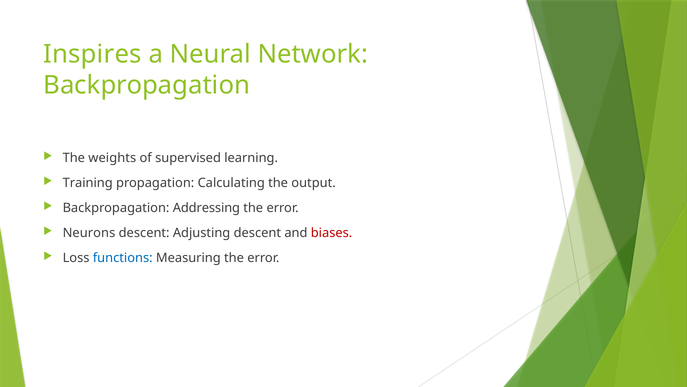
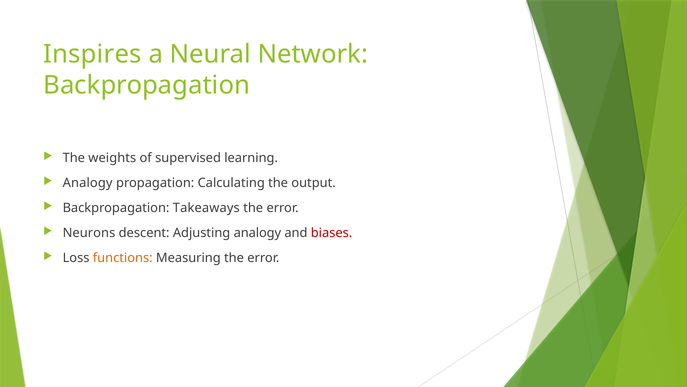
Training at (88, 183): Training -> Analogy
Addressing: Addressing -> Takeaways
Adjusting descent: descent -> analogy
functions colour: blue -> orange
